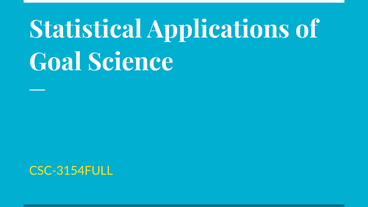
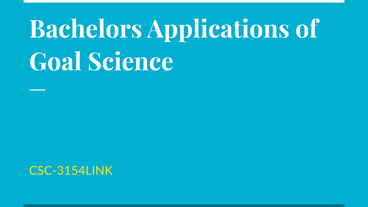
Statistical: Statistical -> Bachelors
CSC-3154FULL: CSC-3154FULL -> CSC-3154LINK
